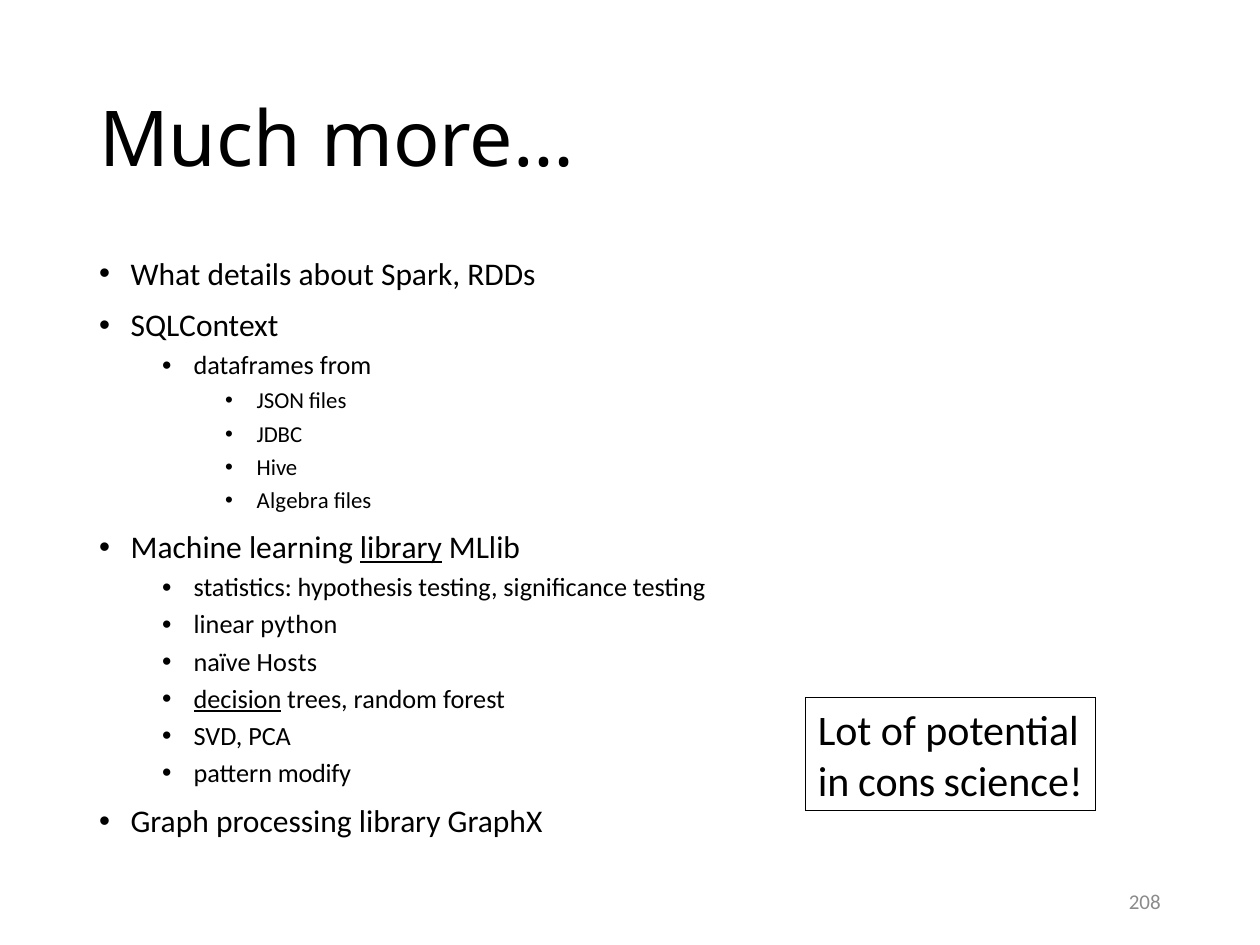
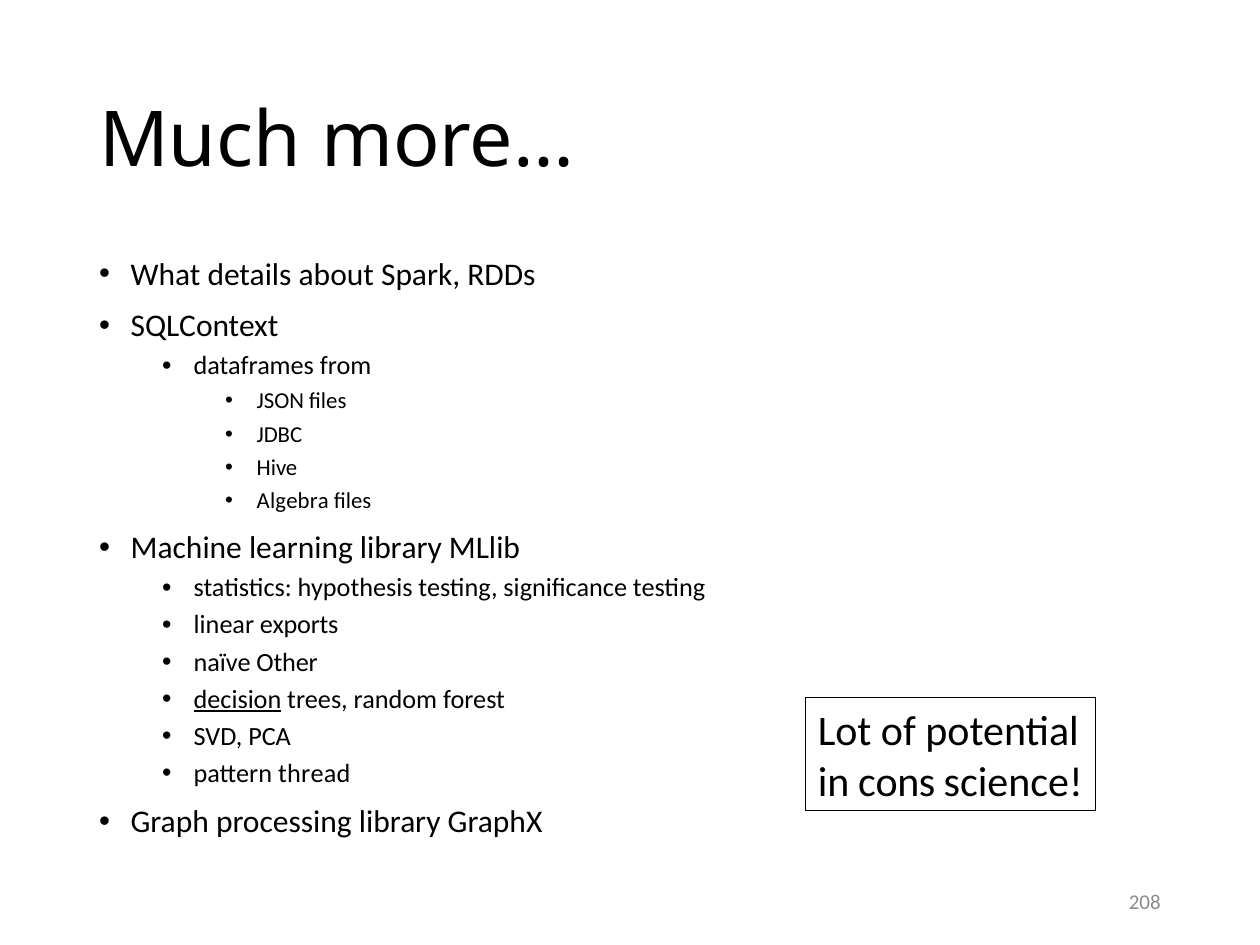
library at (401, 548) underline: present -> none
python: python -> exports
Hosts: Hosts -> Other
modify: modify -> thread
